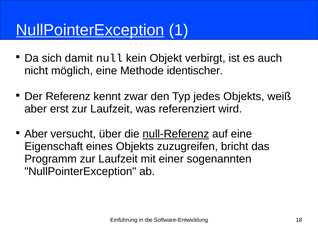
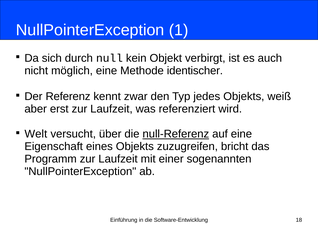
NullPointerException at (90, 30) underline: present -> none
damit: damit -> durch
Aber at (36, 134): Aber -> Welt
